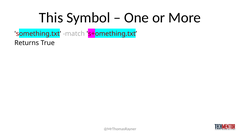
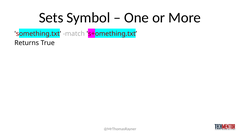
This: This -> Sets
